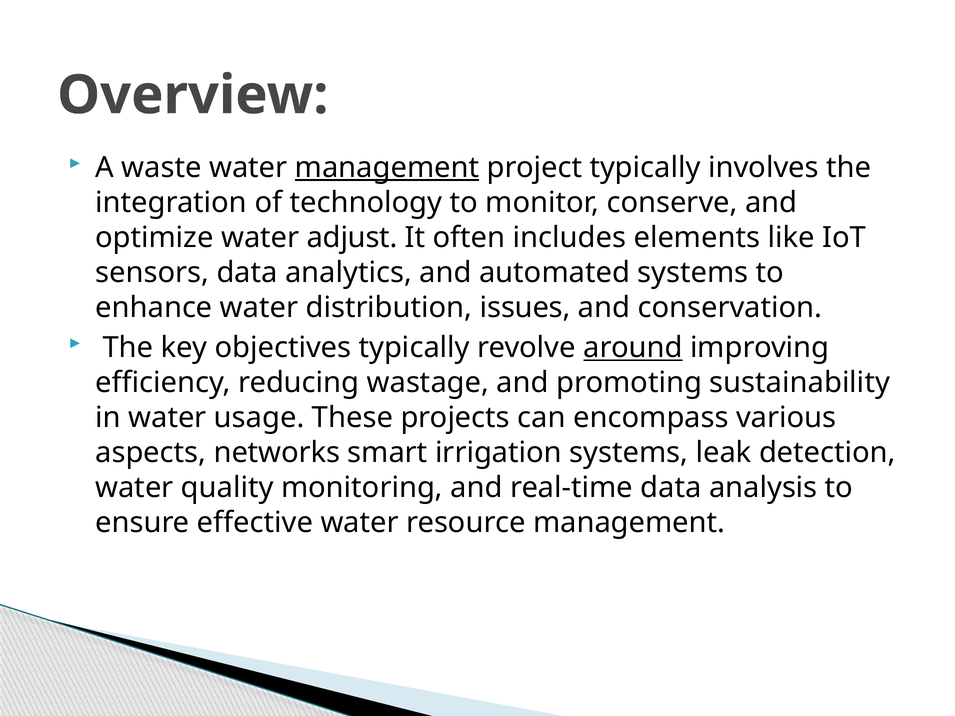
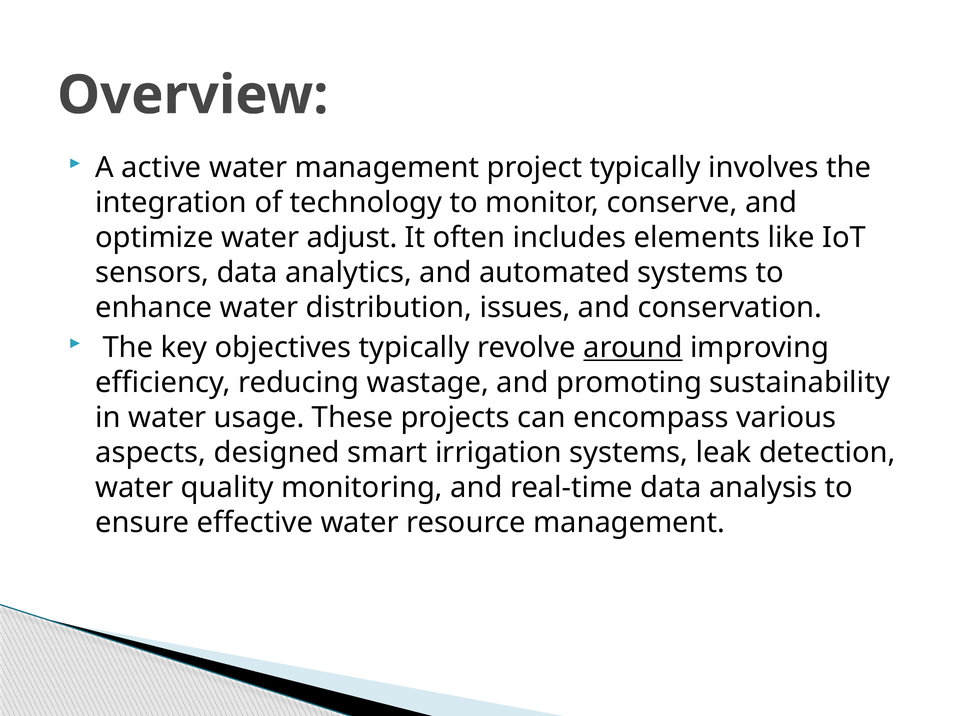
waste: waste -> active
management at (387, 167) underline: present -> none
networks: networks -> designed
